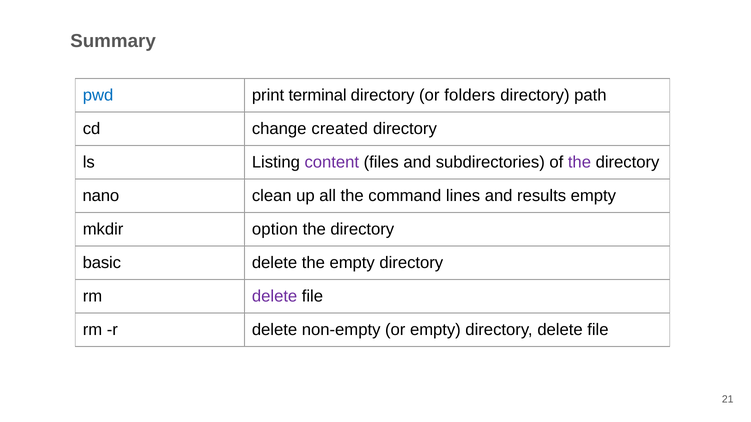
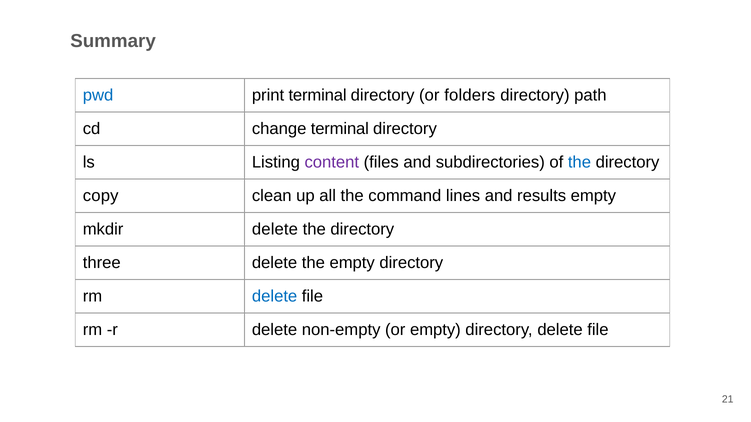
change created: created -> terminal
the at (579, 163) colour: purple -> blue
nano: nano -> copy
mkdir option: option -> delete
basic: basic -> three
delete at (275, 297) colour: purple -> blue
